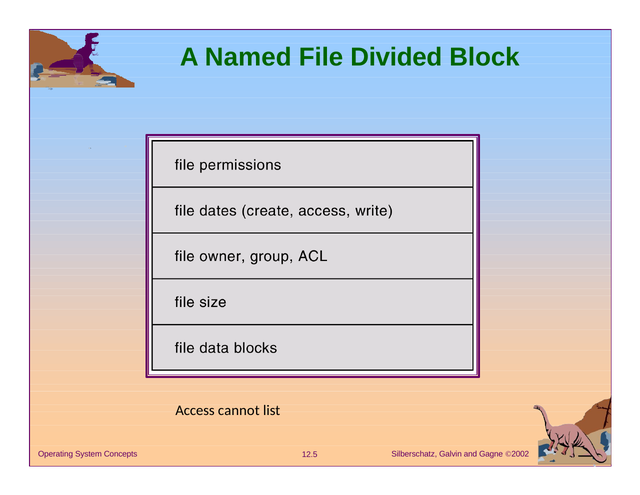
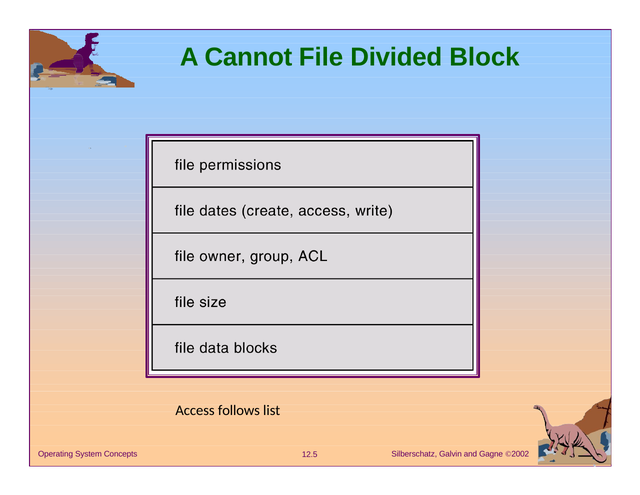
Named: Named -> Cannot
cannot: cannot -> follows
